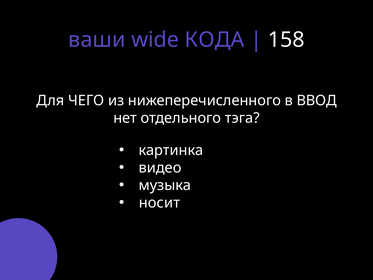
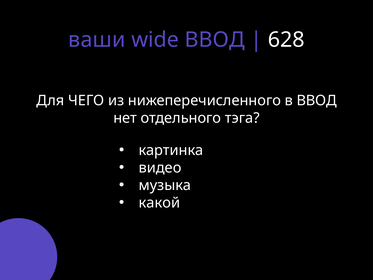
wide КОДА: КОДА -> ВВОД
158: 158 -> 628
носит: носит -> какой
